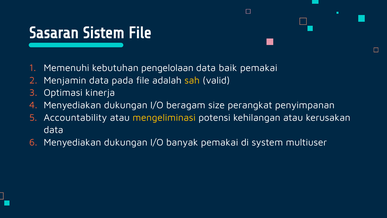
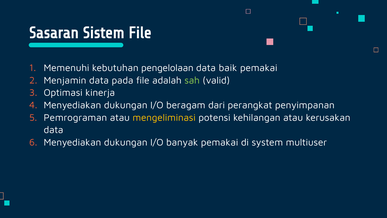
sah colour: yellow -> light green
size: size -> dari
Accountability: Accountability -> Pemrograman
